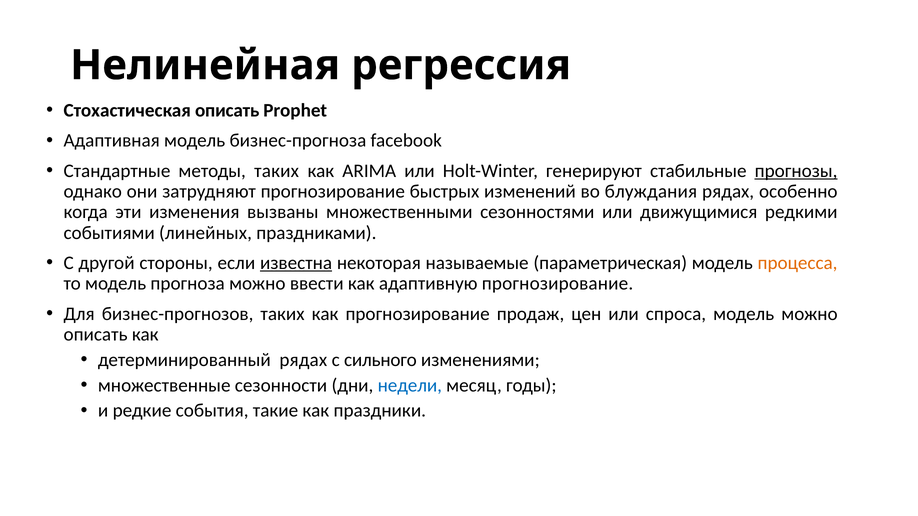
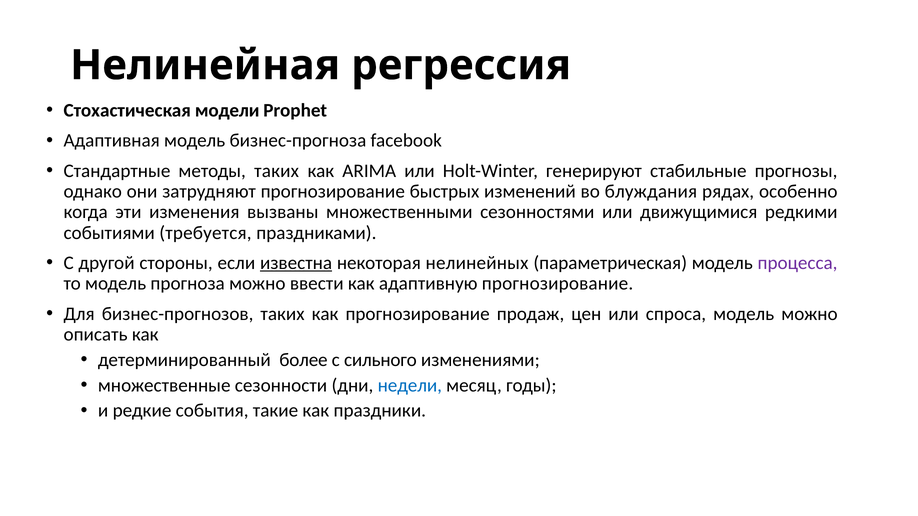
Стохастическая описать: описать -> модели
прогнозы underline: present -> none
линейных: линейных -> требуется
называемые: называемые -> нелинейных
процесса colour: orange -> purple
детерминированный рядах: рядах -> более
